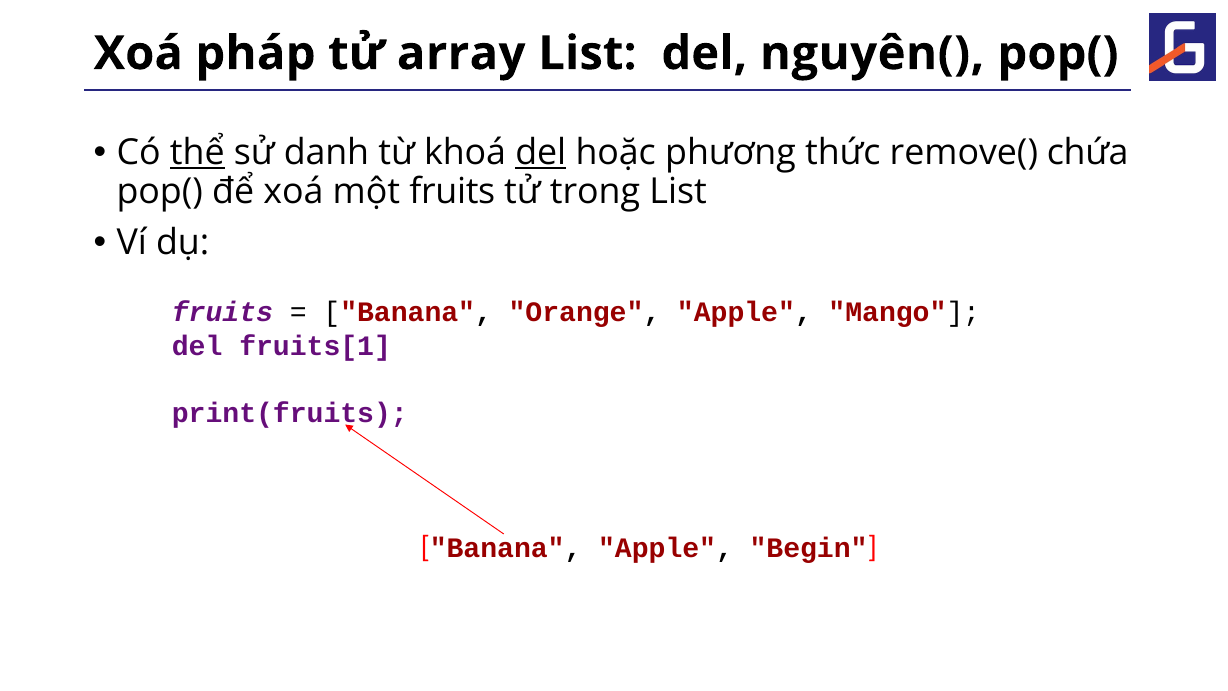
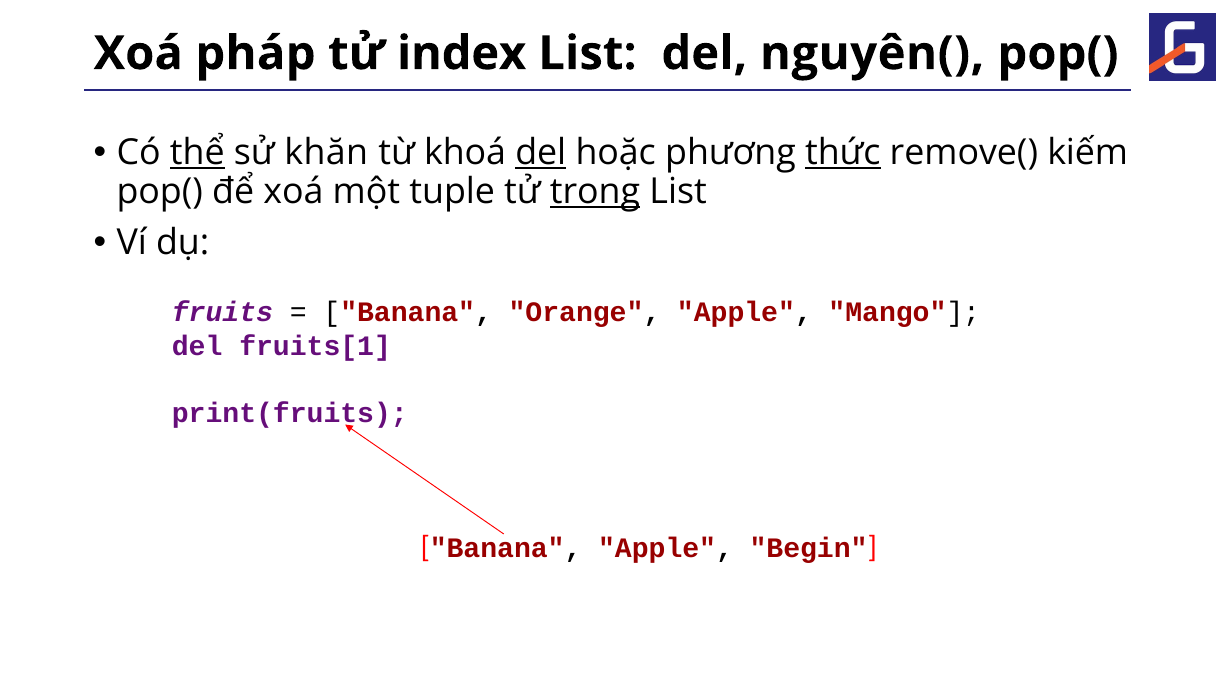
array: array -> index
danh: danh -> khăn
thức underline: none -> present
chứa: chứa -> kiếm
một fruits: fruits -> tuple
trong underline: none -> present
